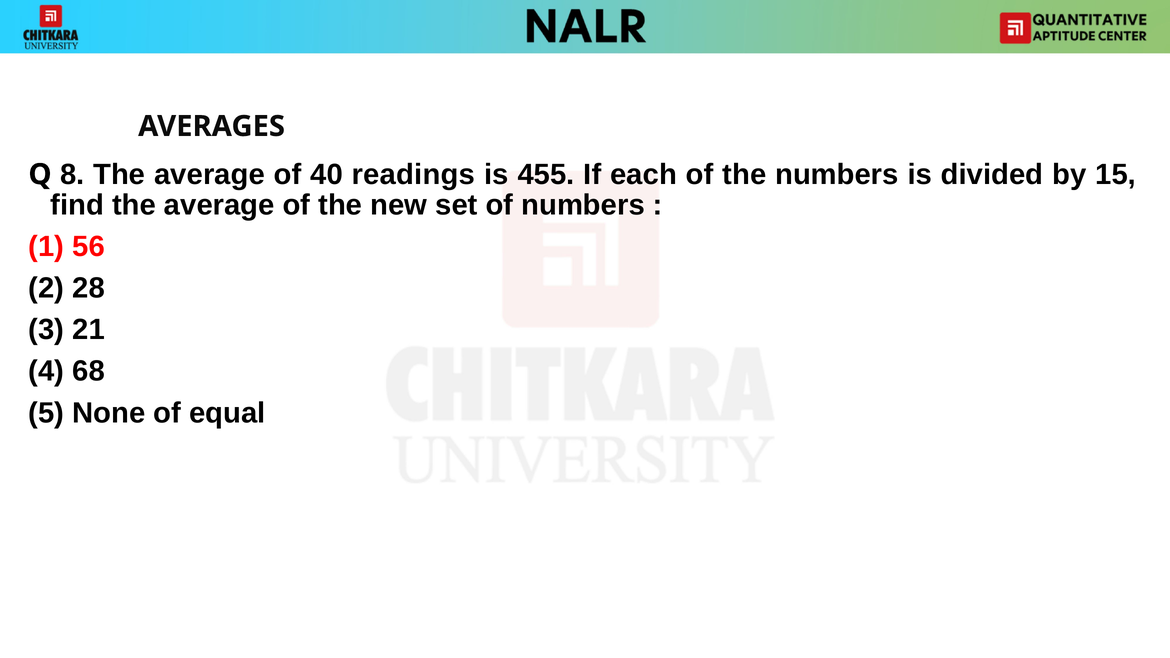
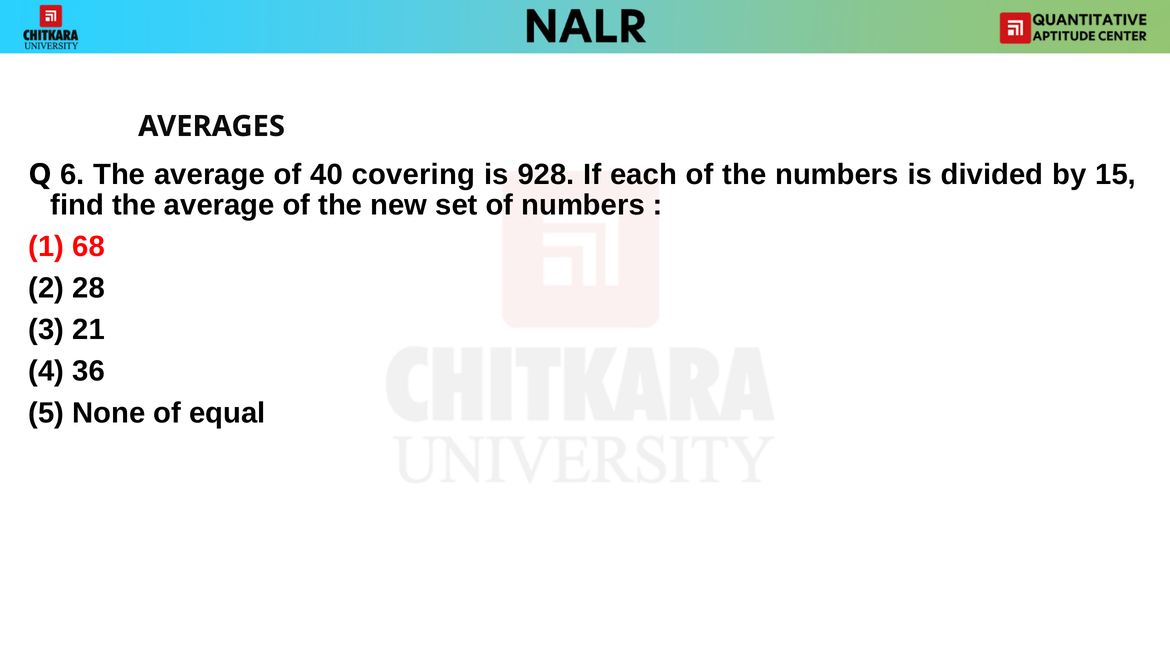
8: 8 -> 6
readings: readings -> covering
455: 455 -> 928
56: 56 -> 68
68: 68 -> 36
